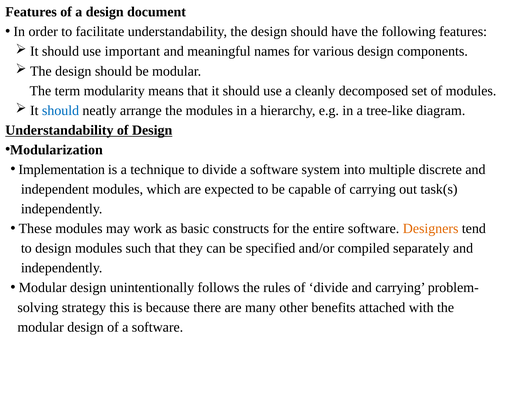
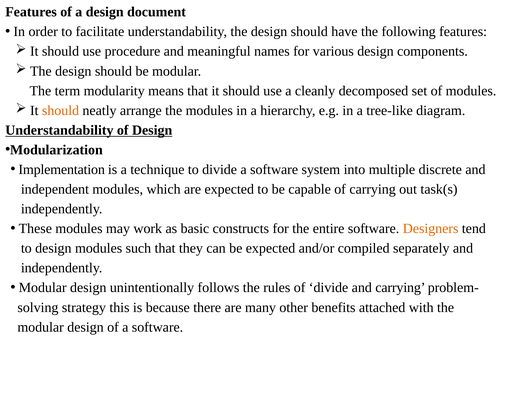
important: important -> procedure
should at (61, 110) colour: blue -> orange
be specified: specified -> expected
